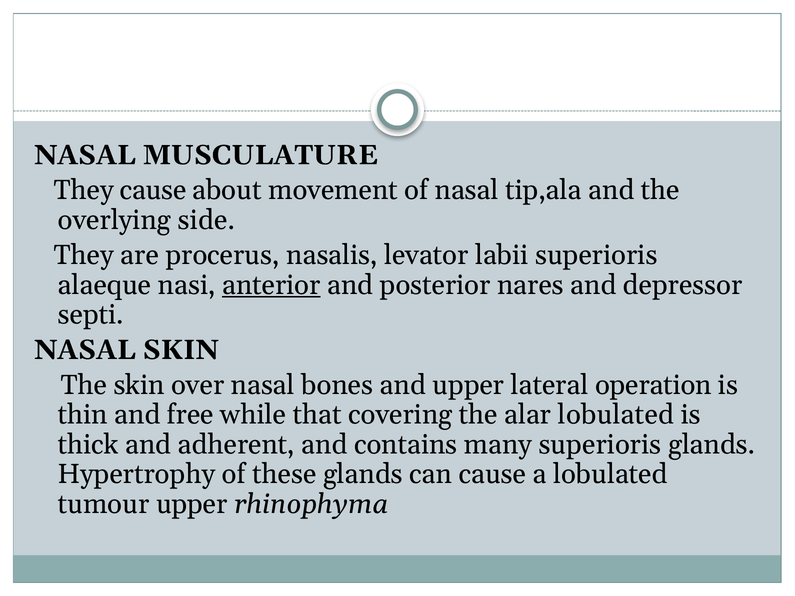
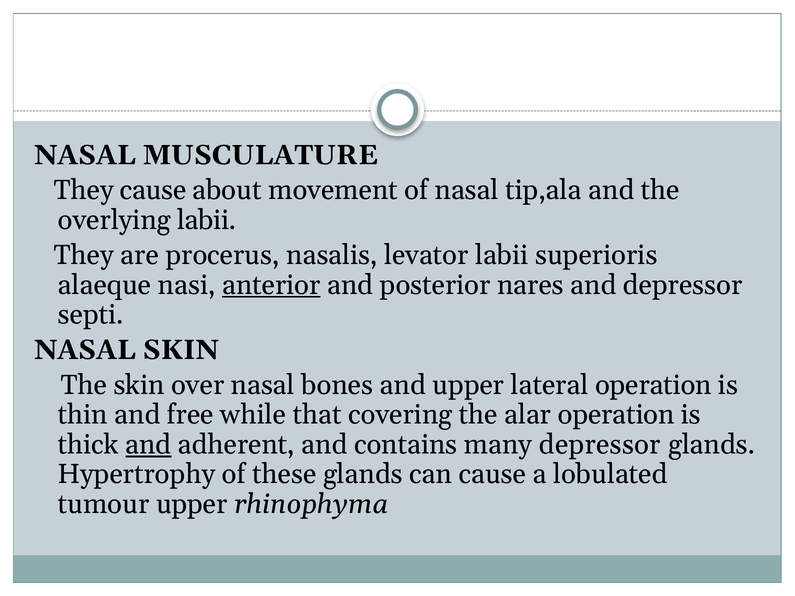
overlying side: side -> labii
alar lobulated: lobulated -> operation
and at (148, 445) underline: none -> present
many superioris: superioris -> depressor
